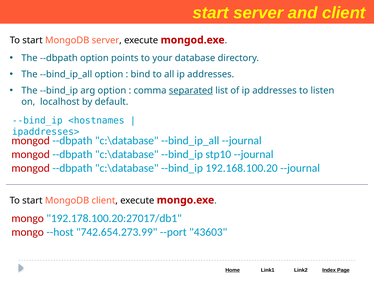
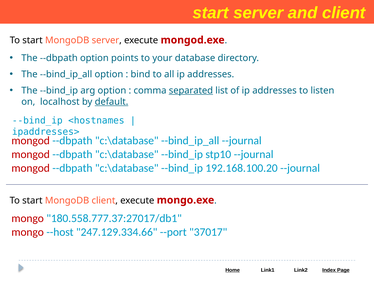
default underline: none -> present
192.178.100.20:27017/db1: 192.178.100.20:27017/db1 -> 180.558.777.37:27017/db1
742.654.273.99: 742.654.273.99 -> 247.129.334.66
43603: 43603 -> 37017
